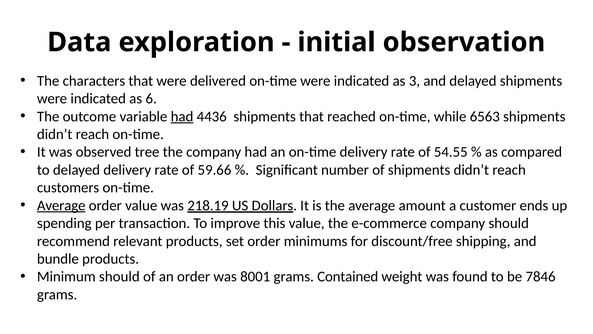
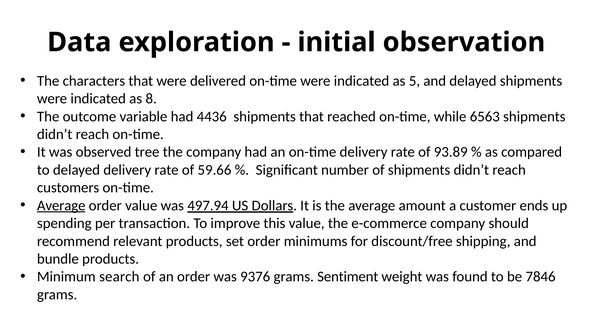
3: 3 -> 5
6: 6 -> 8
had at (182, 116) underline: present -> none
54.55: 54.55 -> 93.89
218.19: 218.19 -> 497.94
Minimum should: should -> search
8001: 8001 -> 9376
Contained: Contained -> Sentiment
